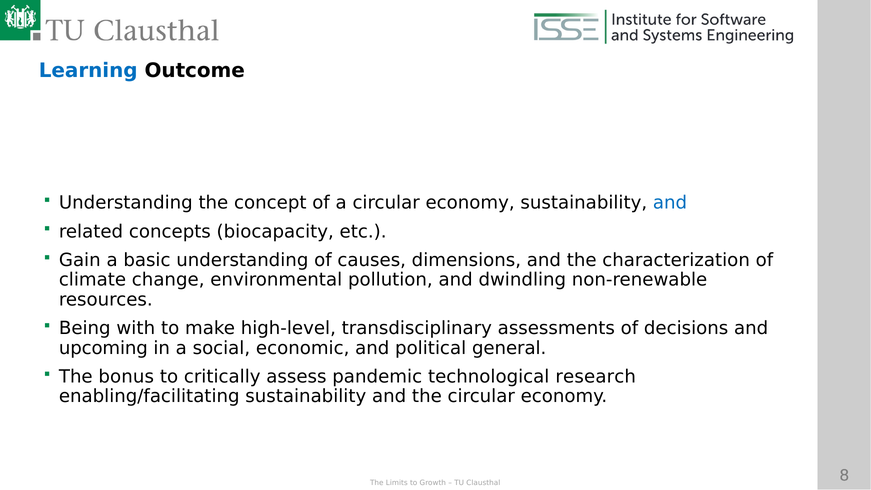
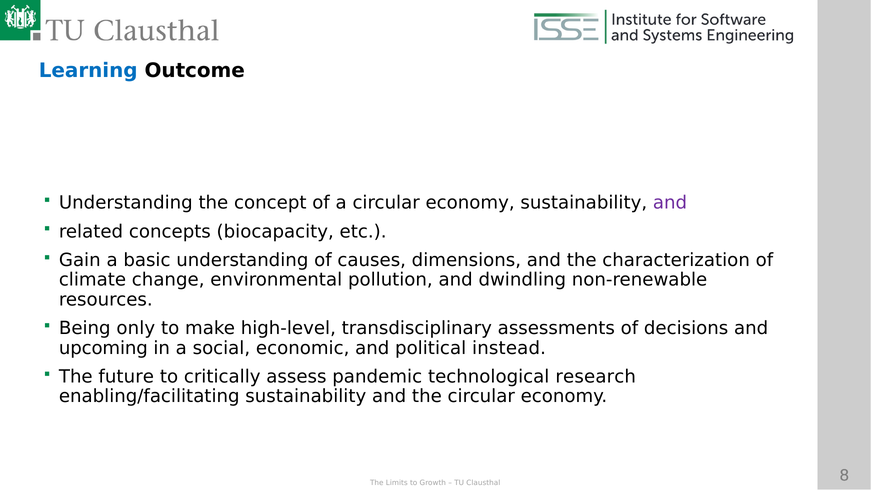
and at (670, 203) colour: blue -> purple
with: with -> only
general: general -> instead
bonus: bonus -> future
